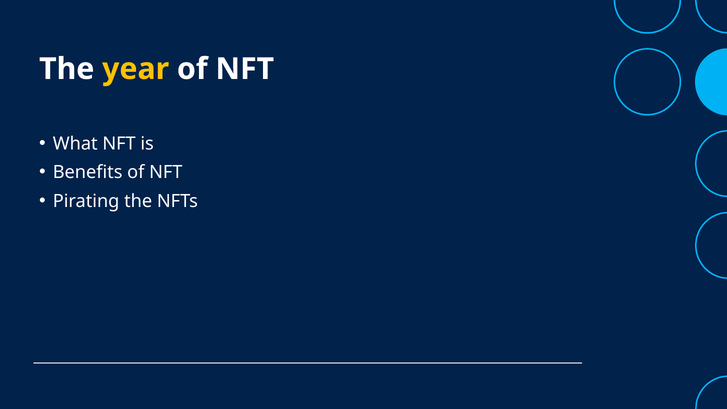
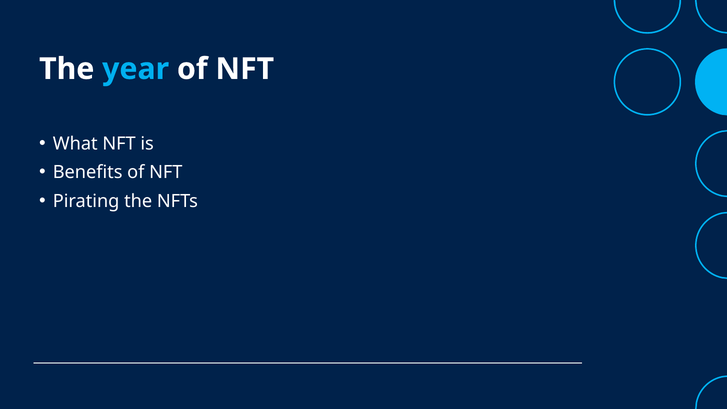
year colour: yellow -> light blue
